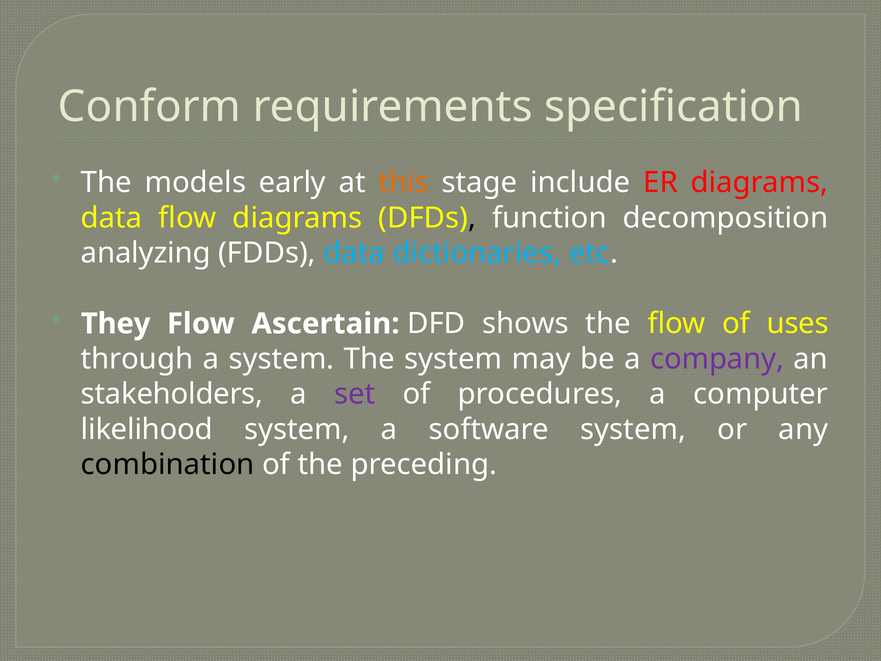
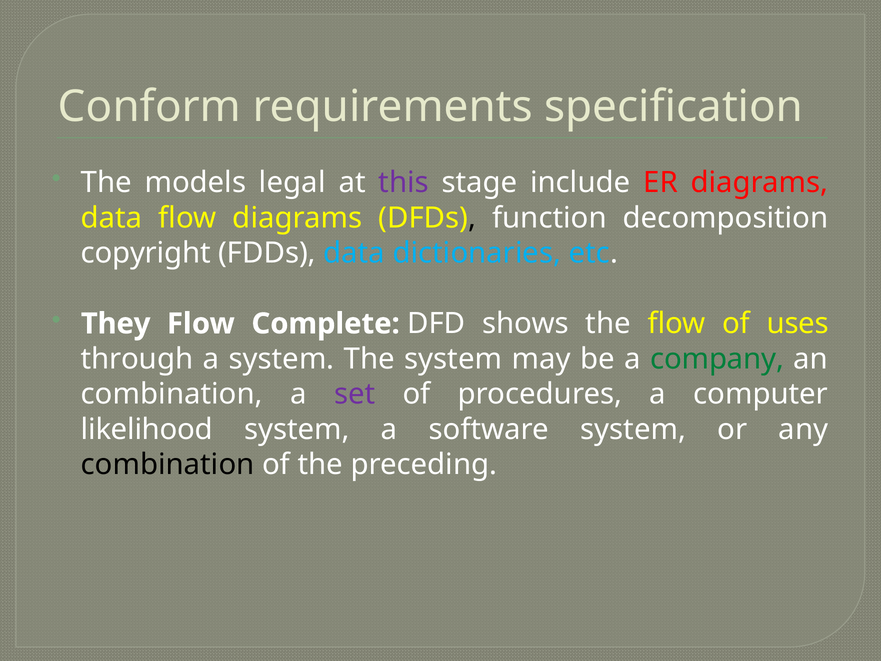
early: early -> legal
this colour: orange -> purple
analyzing: analyzing -> copyright
Ascertain: Ascertain -> Complete
company colour: purple -> green
stakeholders at (172, 394): stakeholders -> combination
